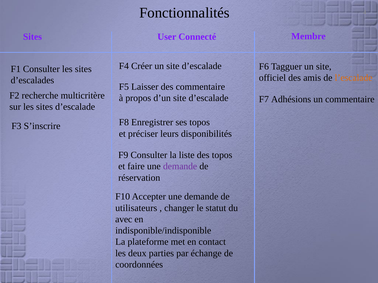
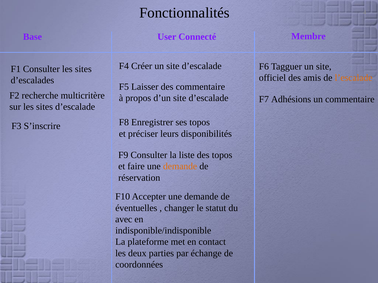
Sites at (32, 37): Sites -> Base
demande at (180, 167) colour: purple -> orange
utilisateurs: utilisateurs -> éventuelles
